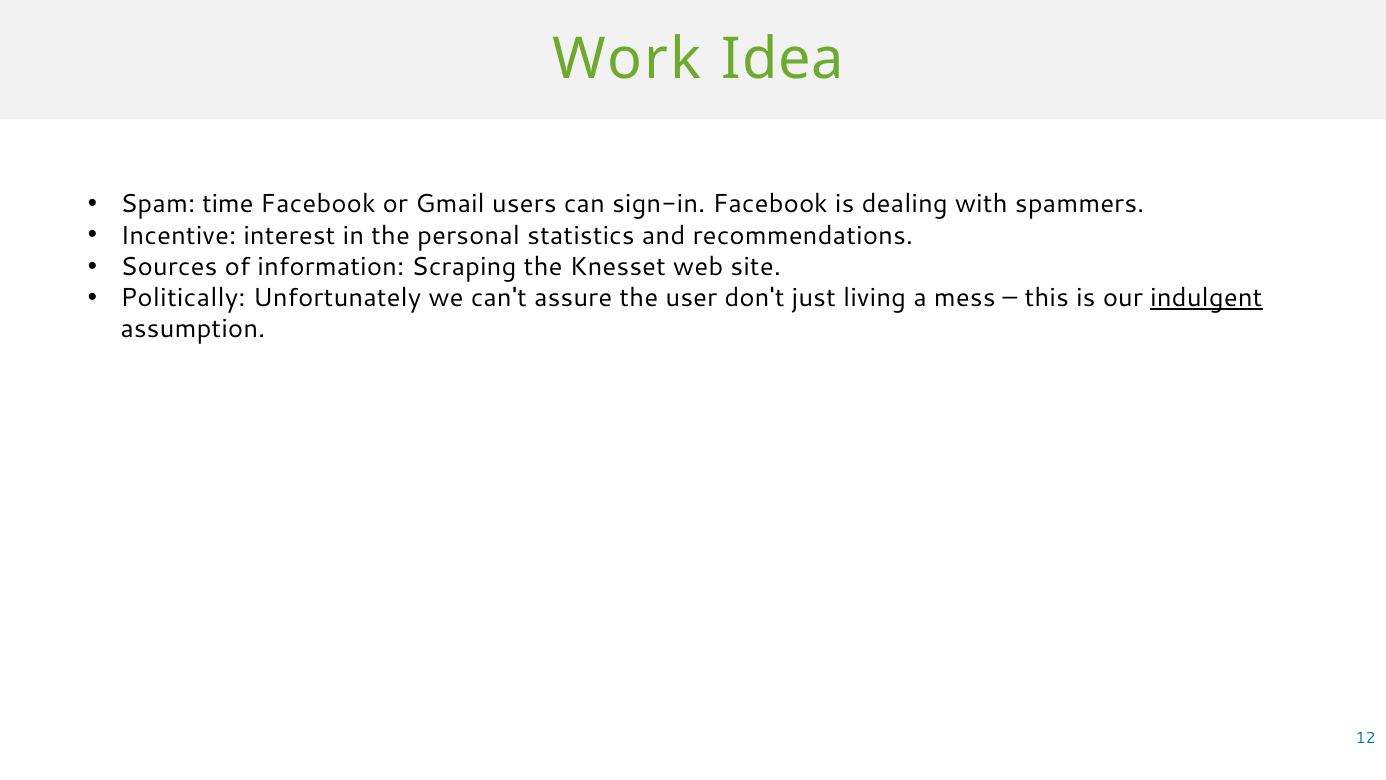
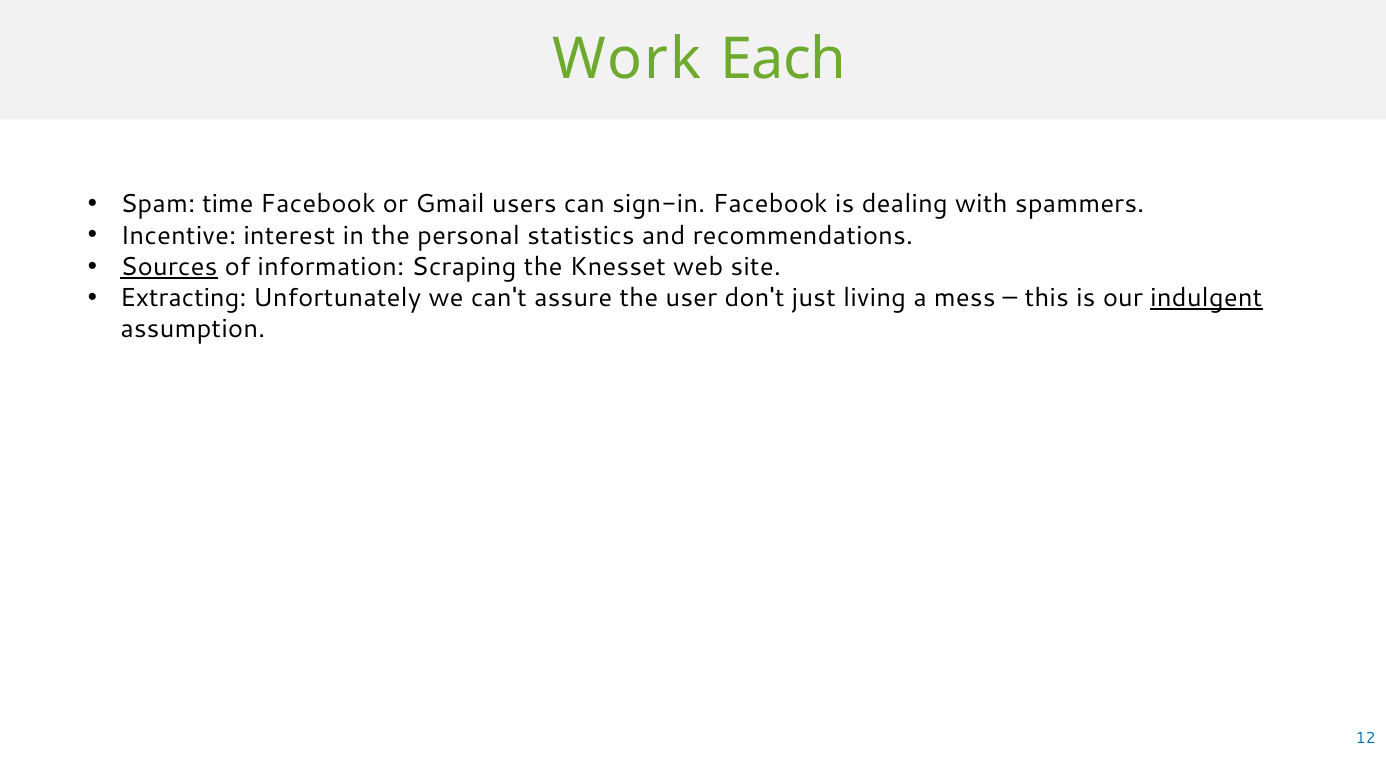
Idea: Idea -> Each
Sources underline: none -> present
Politically: Politically -> Extracting
